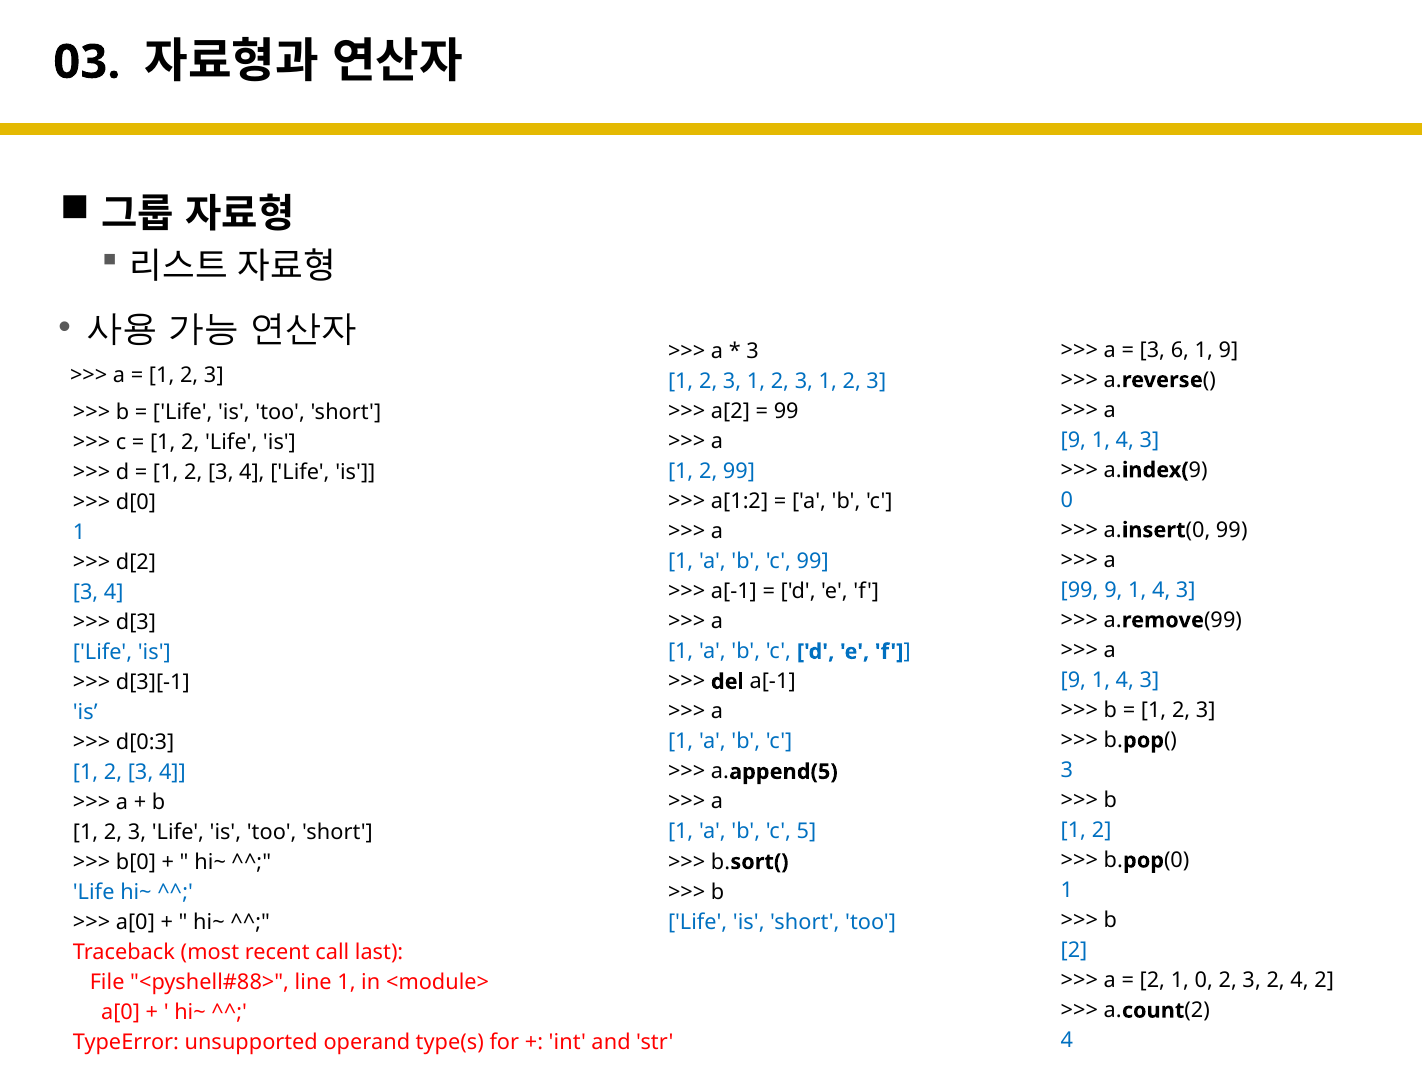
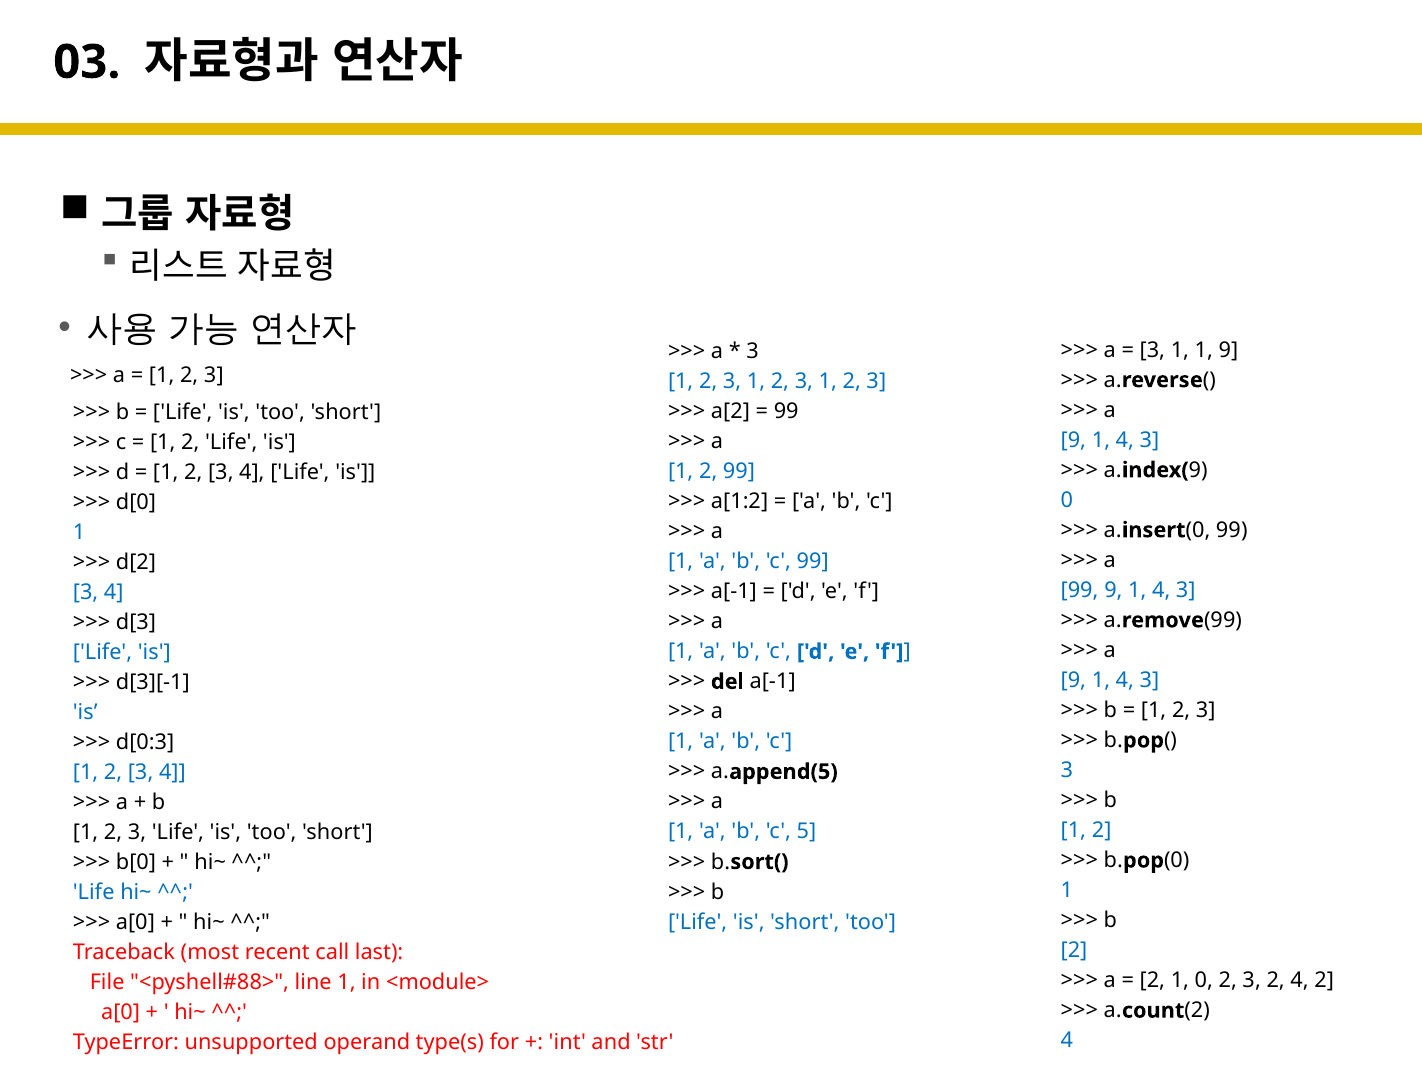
6 at (1180, 350): 6 -> 1
